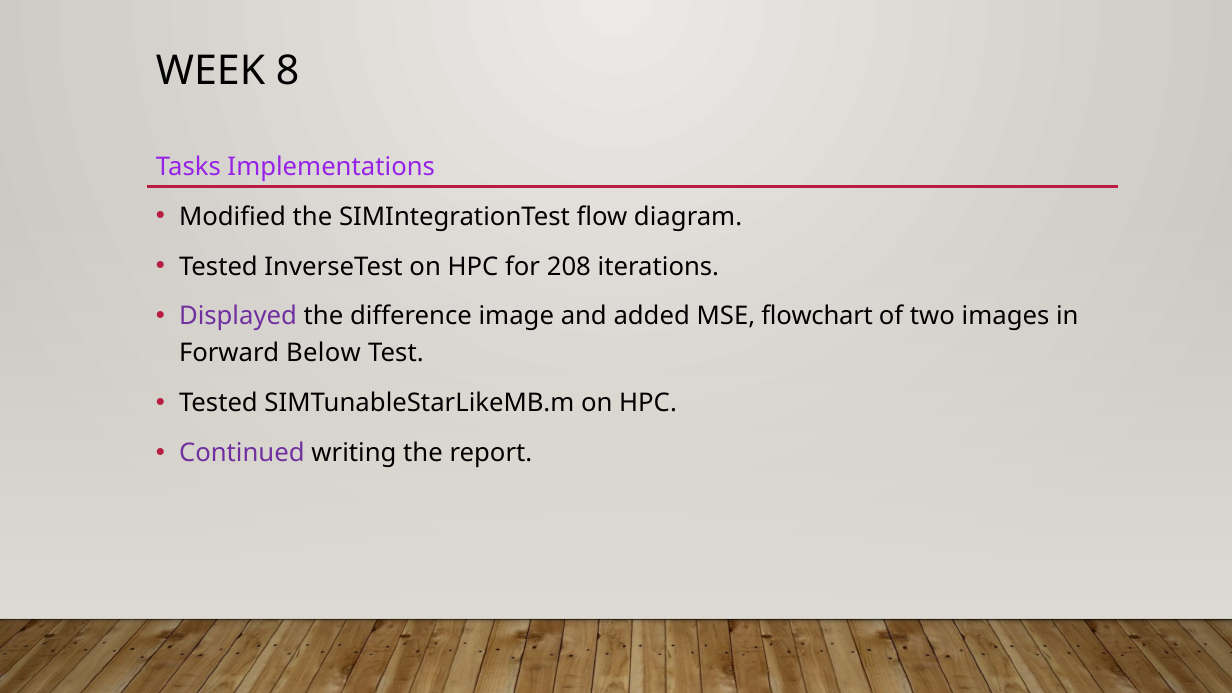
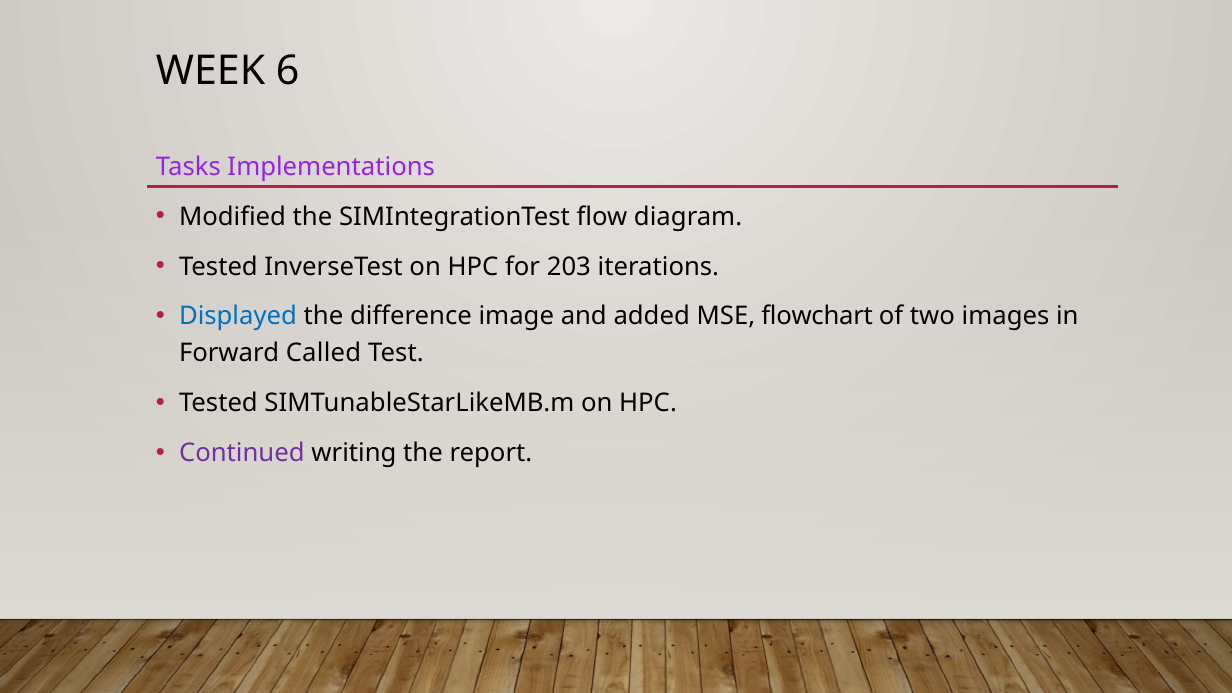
8: 8 -> 6
208: 208 -> 203
Displayed colour: purple -> blue
Below: Below -> Called
